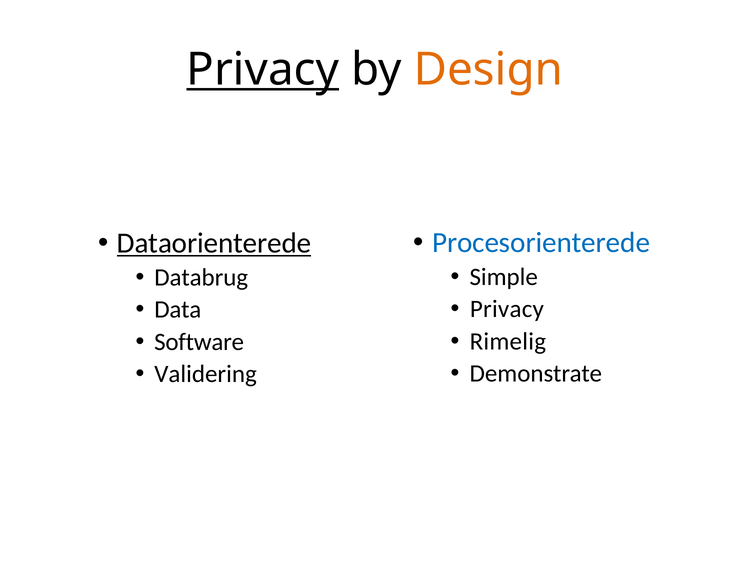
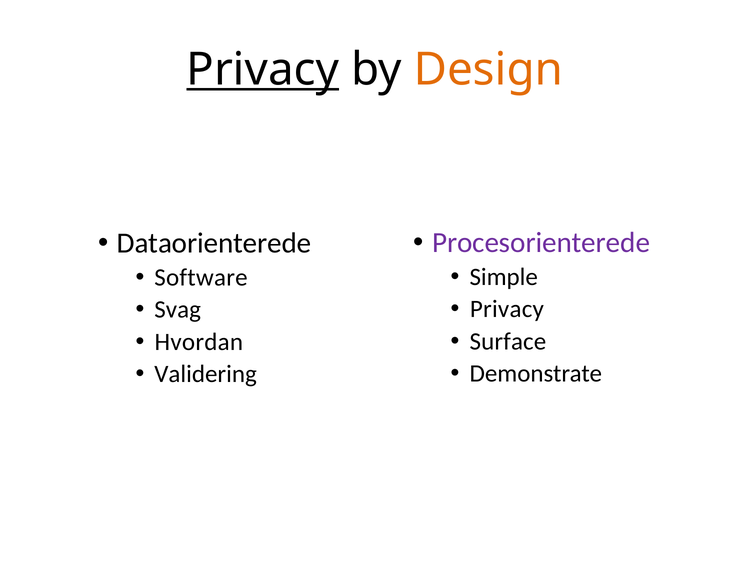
Procesorienterede colour: blue -> purple
Dataorienterede underline: present -> none
Databrug: Databrug -> Software
Data: Data -> Svag
Rimelig: Rimelig -> Surface
Software: Software -> Hvordan
